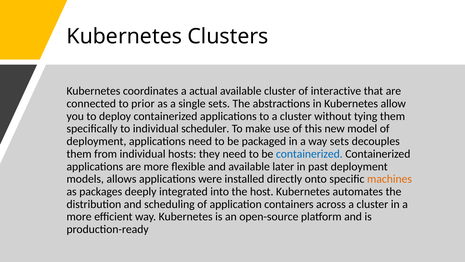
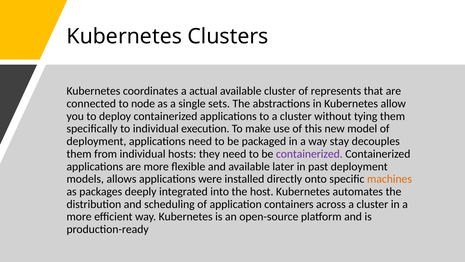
interactive: interactive -> represents
prior: prior -> node
scheduler: scheduler -> execution
way sets: sets -> stay
containerized at (309, 154) colour: blue -> purple
